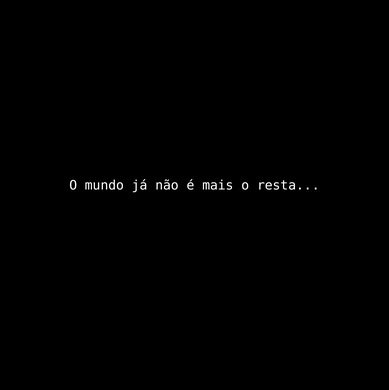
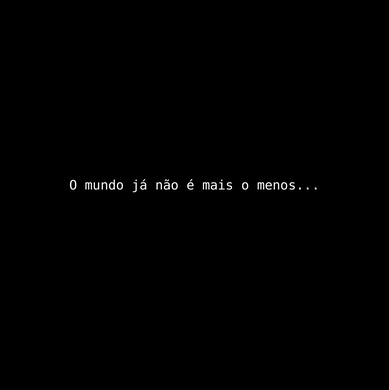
resta: resta -> menos
